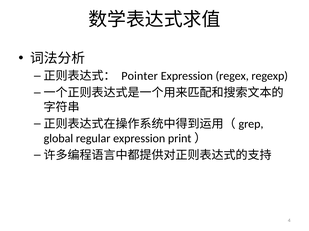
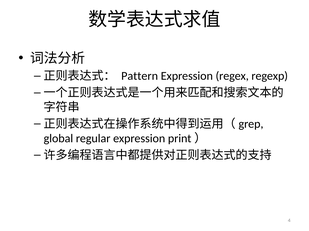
Pointer: Pointer -> Pattern
